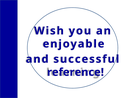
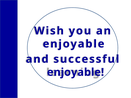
reference at (75, 72): reference -> enjoyable
